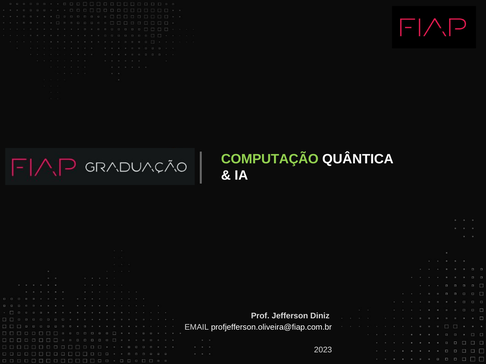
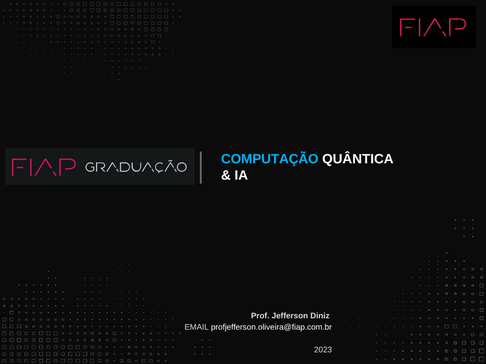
COMPUTAÇÃO colour: light green -> light blue
